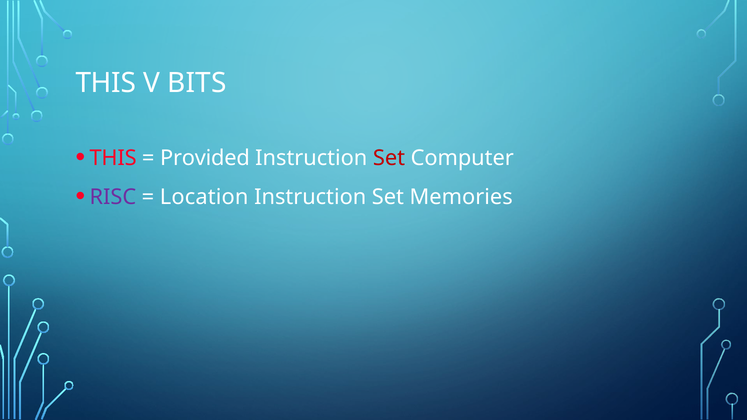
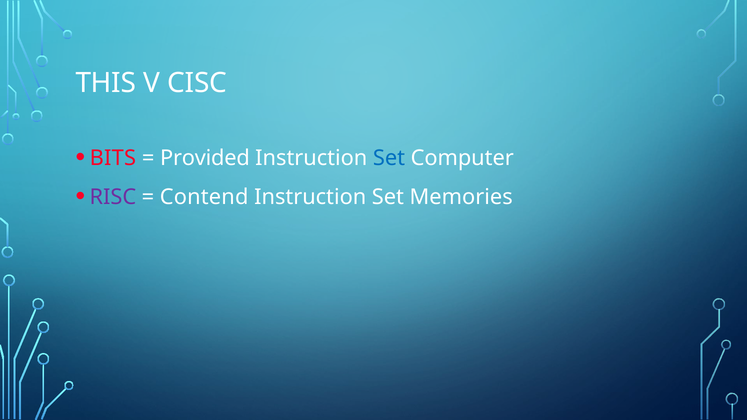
BITS: BITS -> CISC
THIS at (113, 158): THIS -> BITS
Set at (389, 158) colour: red -> blue
Location: Location -> Contend
